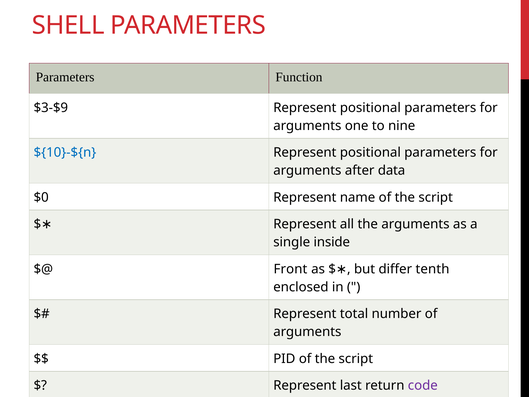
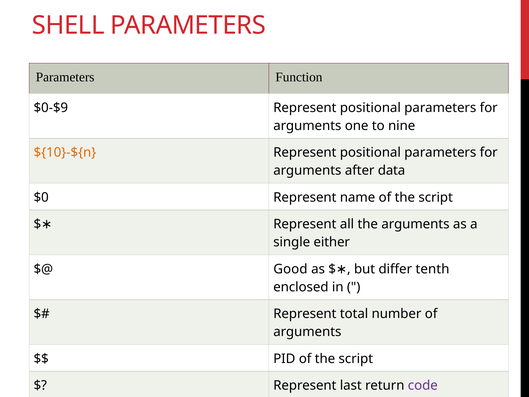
$3-$9: $3-$9 -> $0-$9
${10}-${n colour: blue -> orange
inside: inside -> either
Front: Front -> Good
